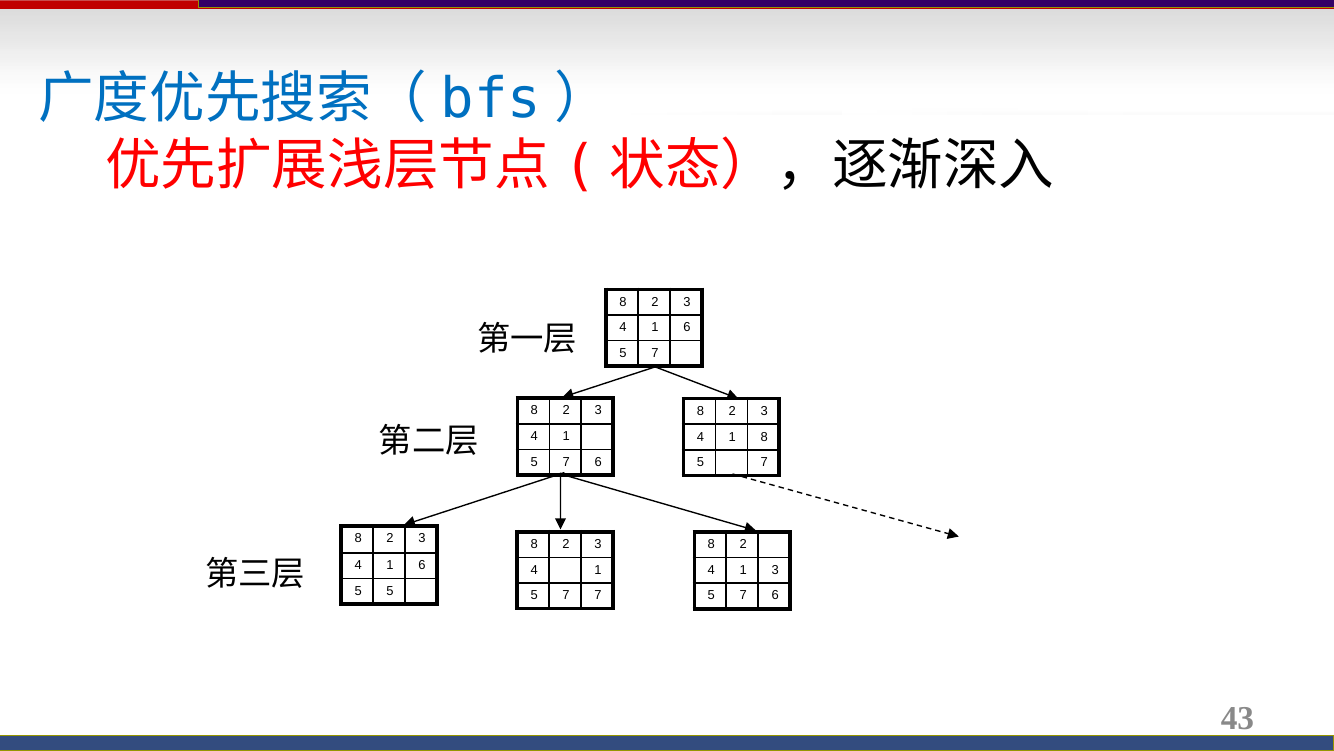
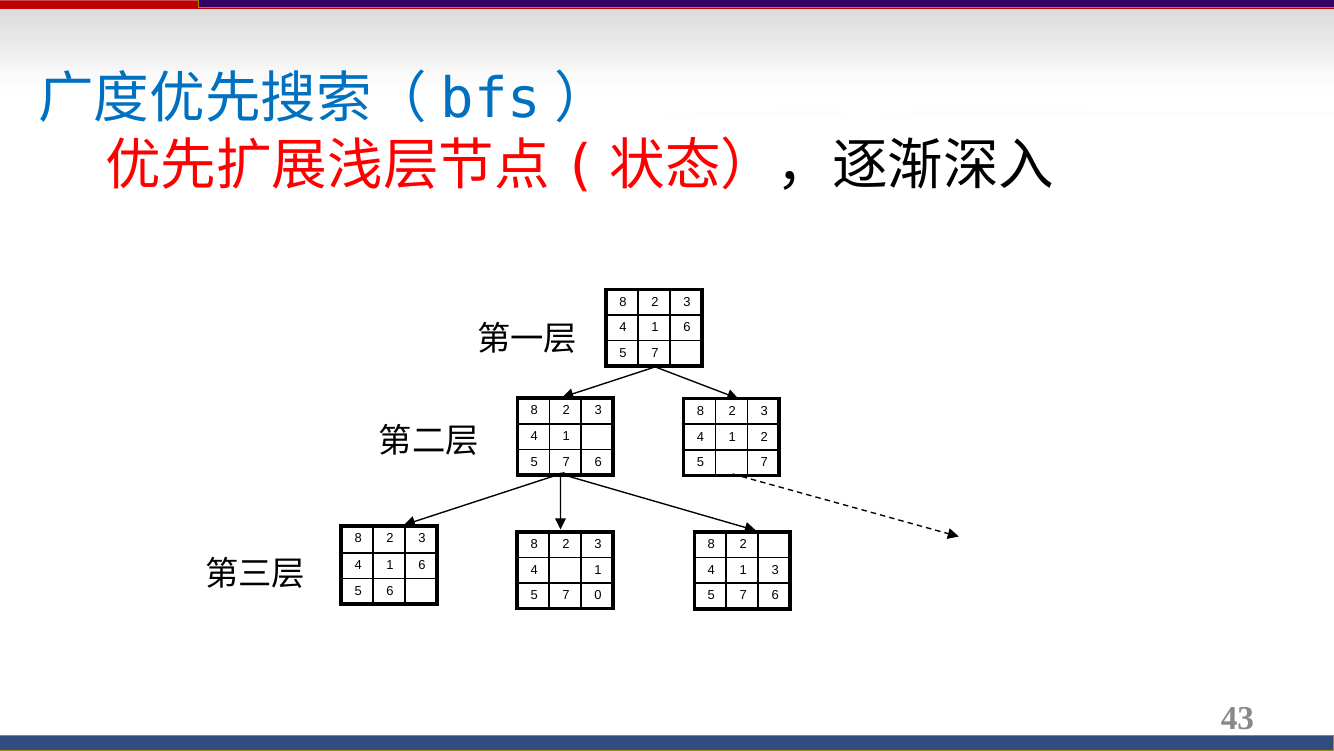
1 8: 8 -> 2
5 5: 5 -> 6
7 7: 7 -> 0
